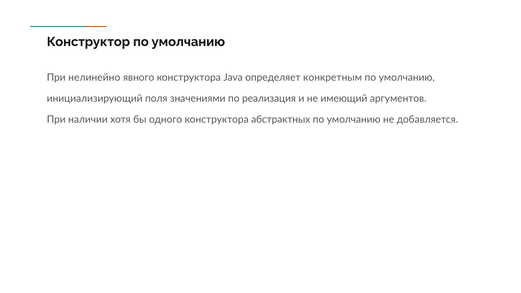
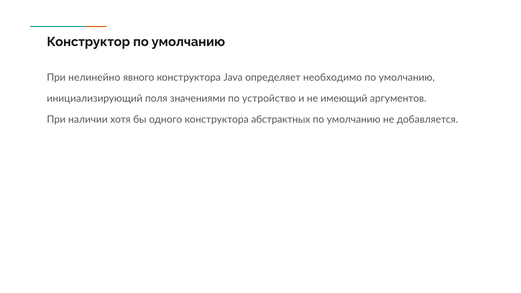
конкретным: конкретным -> необходимо
реализация: реализация -> устройство
